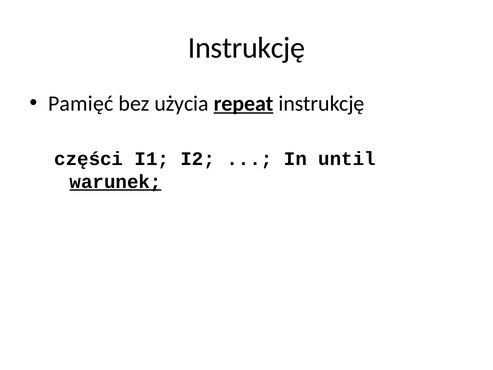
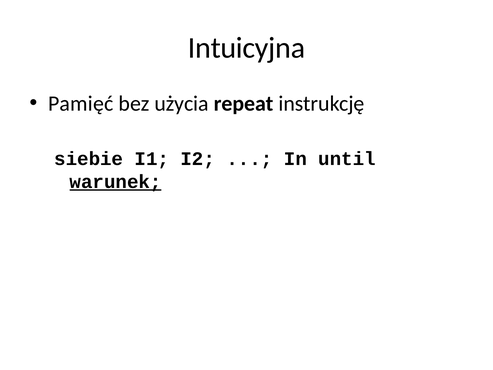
Instrukcję at (247, 48): Instrukcję -> Intuicyjna
repeat underline: present -> none
części: części -> siebie
